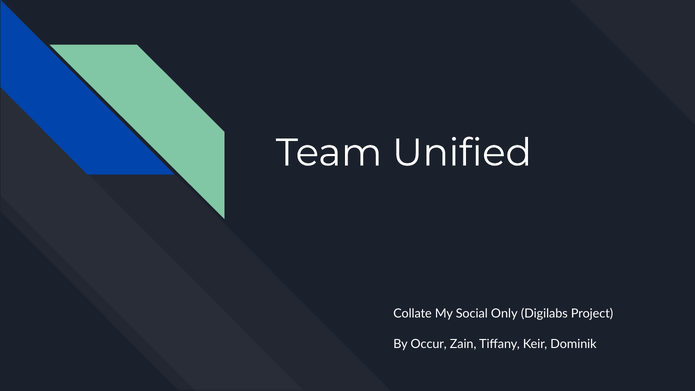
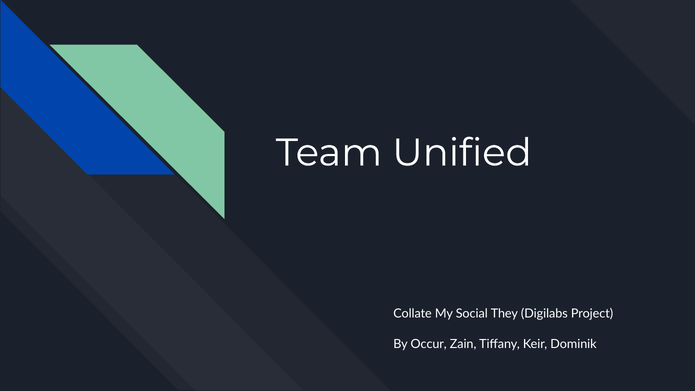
Only: Only -> They
